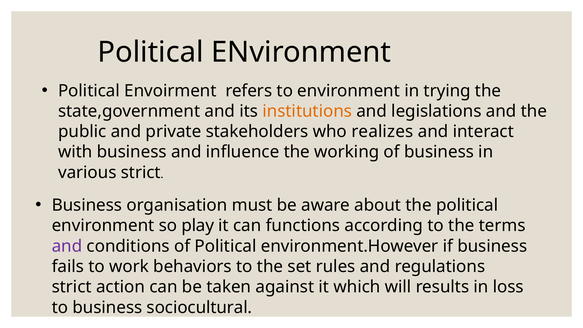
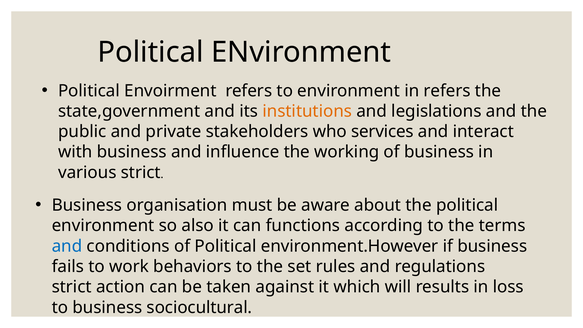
in trying: trying -> refers
realizes: realizes -> services
play: play -> also
and at (67, 246) colour: purple -> blue
